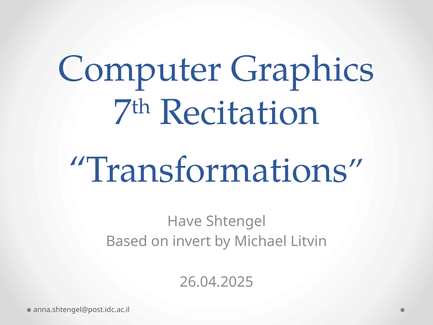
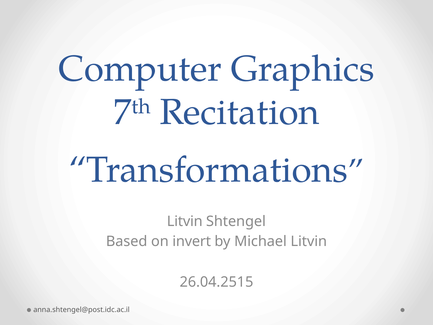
Have at (185, 221): Have -> Litvin
26.04.2025: 26.04.2025 -> 26.04.2515
